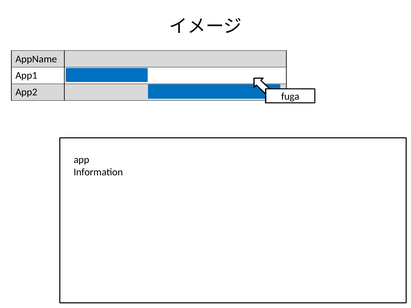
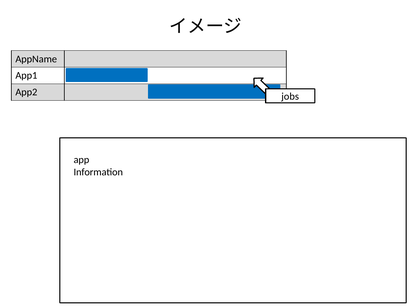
fuga: fuga -> jobs
